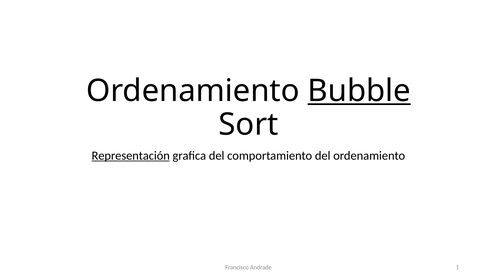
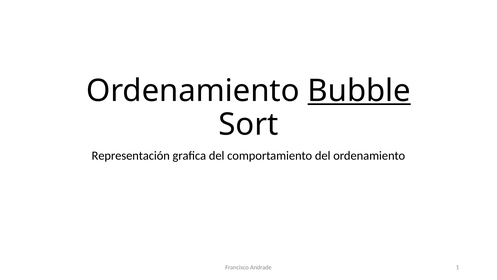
Representación underline: present -> none
